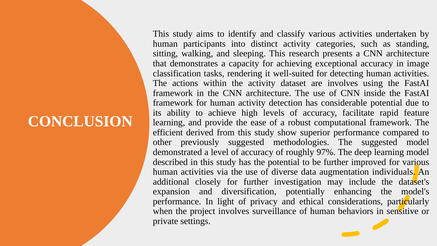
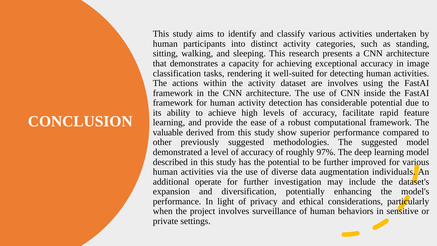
efficient: efficient -> valuable
closely: closely -> operate
